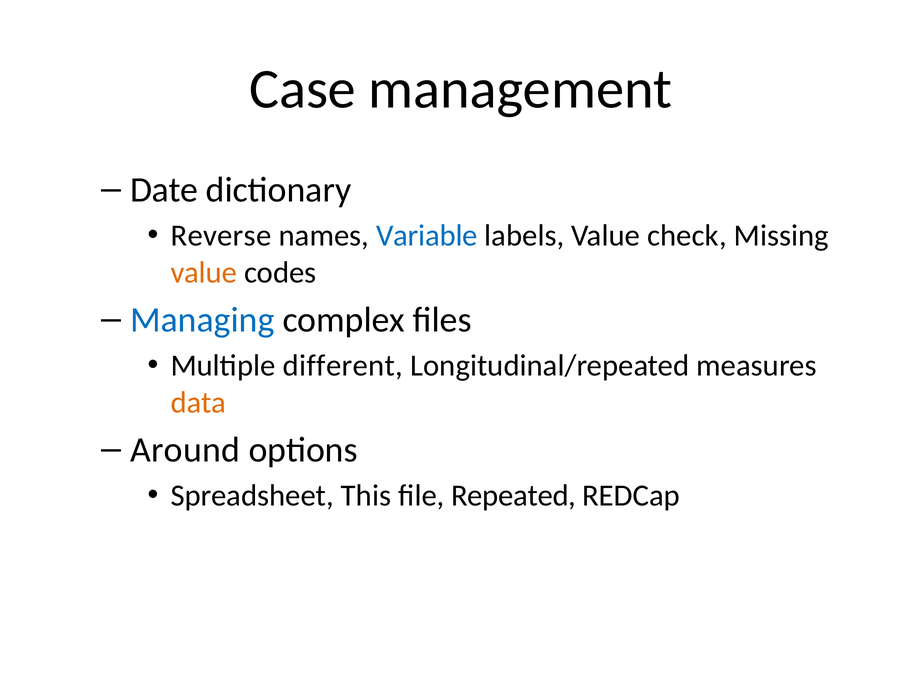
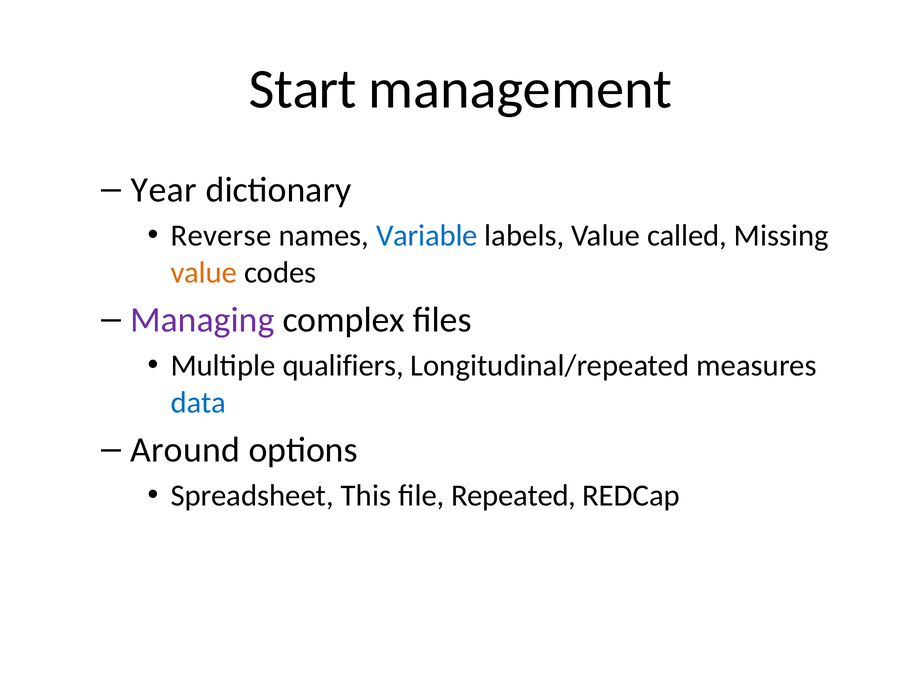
Case: Case -> Start
Date: Date -> Year
check: check -> called
Managing colour: blue -> purple
different: different -> qualifiers
data colour: orange -> blue
